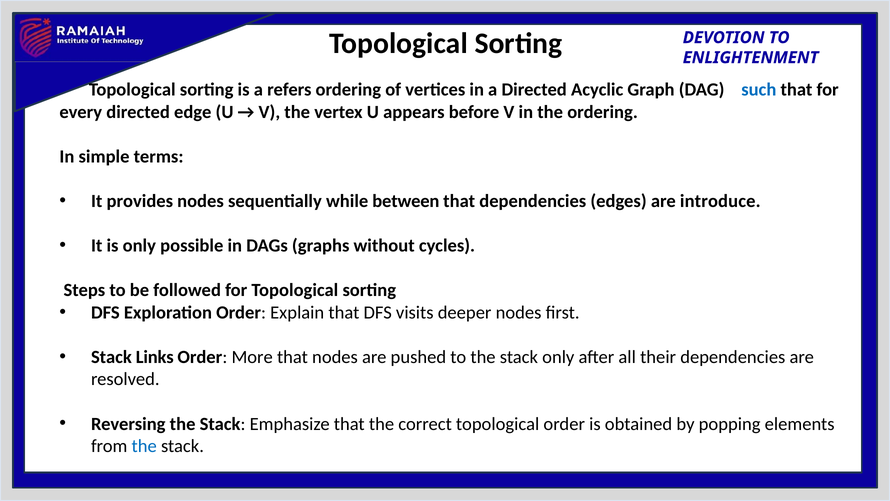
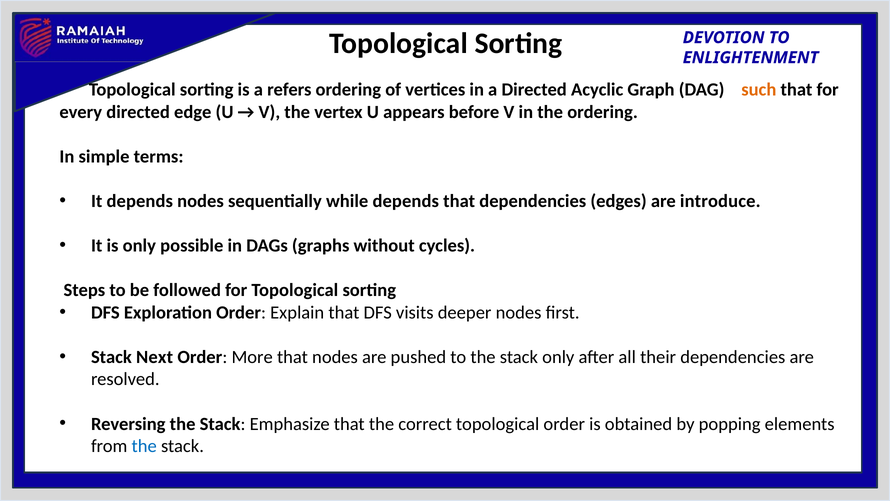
such colour: blue -> orange
It provides: provides -> depends
while between: between -> depends
Links: Links -> Next
